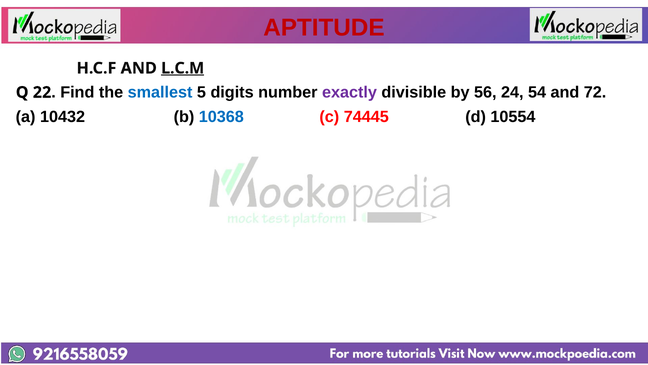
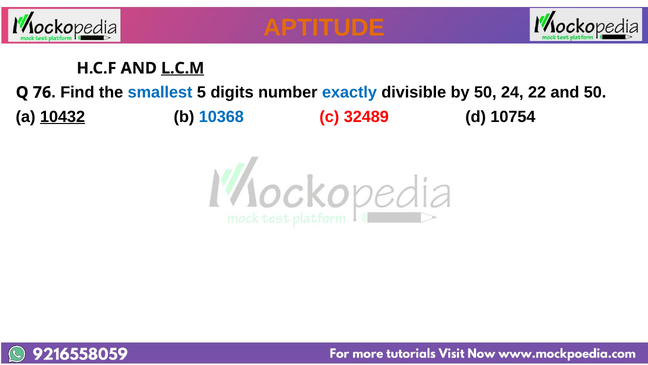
APTITUDE colour: red -> orange
22: 22 -> 76
exactly colour: purple -> blue
by 56: 56 -> 50
54: 54 -> 22
and 72: 72 -> 50
10432 underline: none -> present
74445: 74445 -> 32489
10554: 10554 -> 10754
